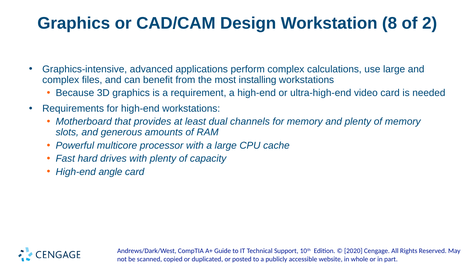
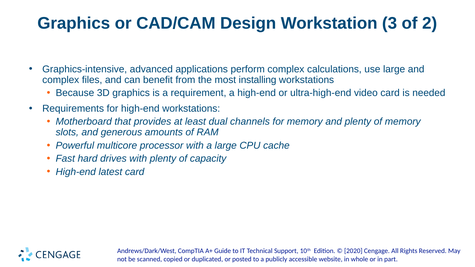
8: 8 -> 3
angle: angle -> latest
